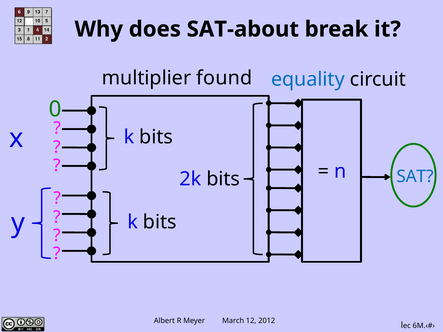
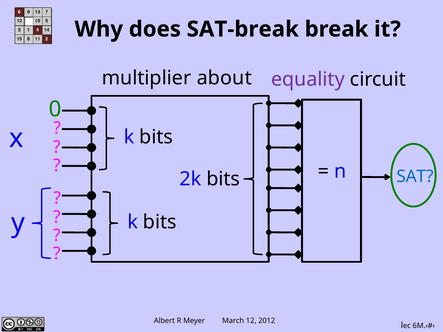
SAT-about: SAT-about -> SAT-break
found: found -> about
equality colour: blue -> purple
